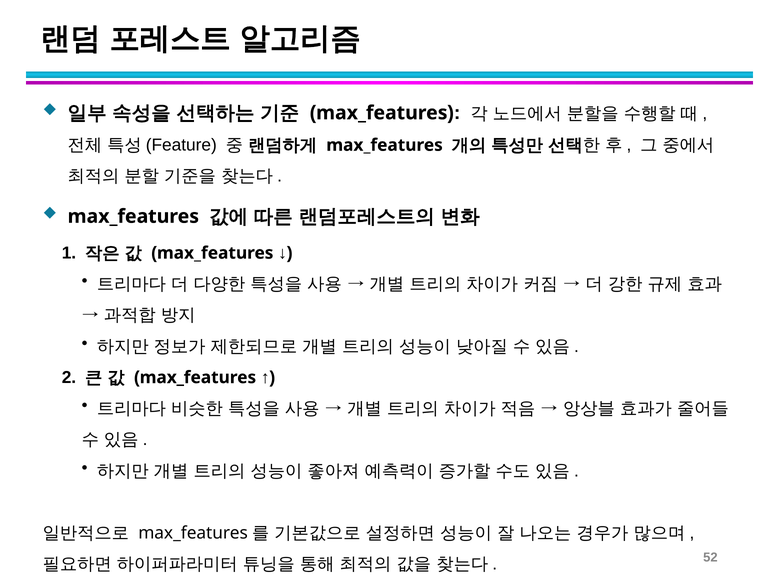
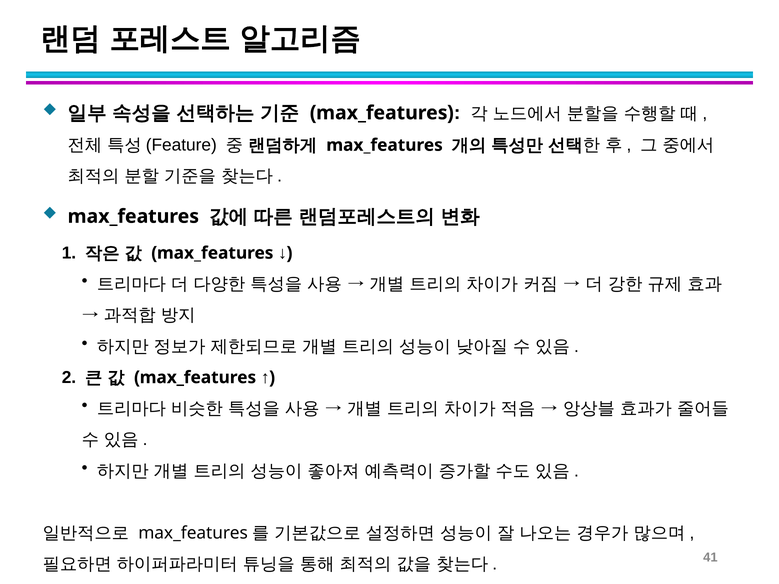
52: 52 -> 41
